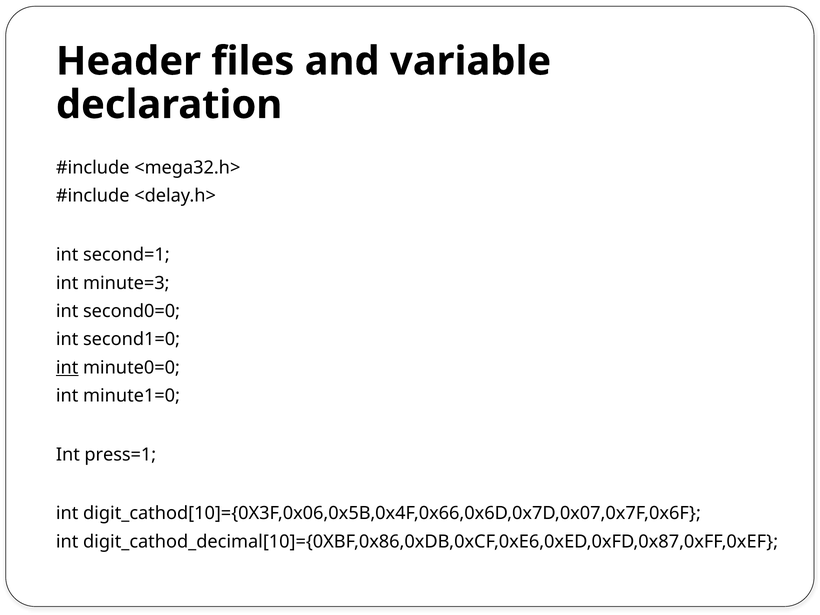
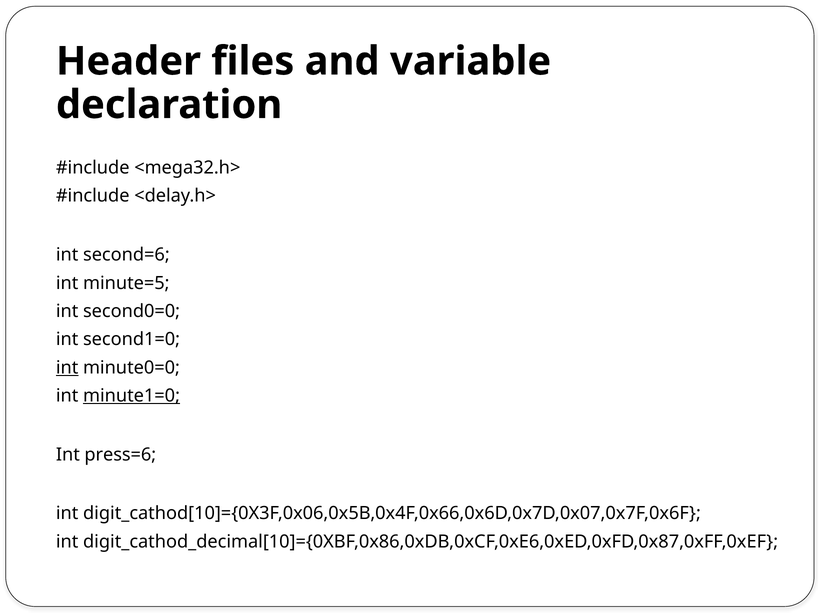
second=1: second=1 -> second=6
minute=3: minute=3 -> minute=5
minute1=0 underline: none -> present
press=1: press=1 -> press=6
